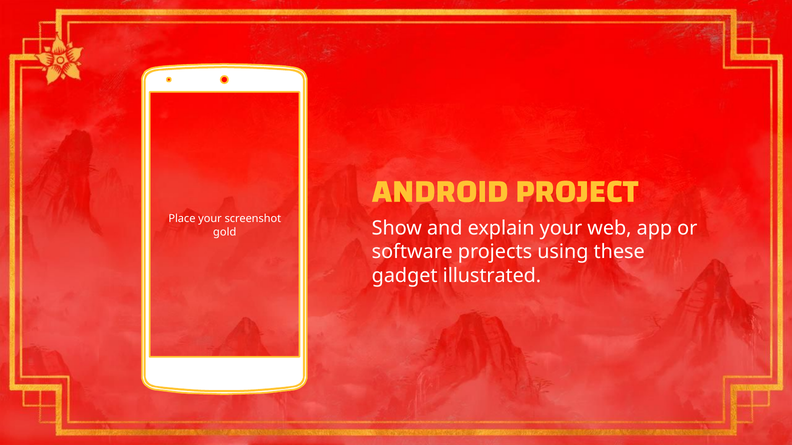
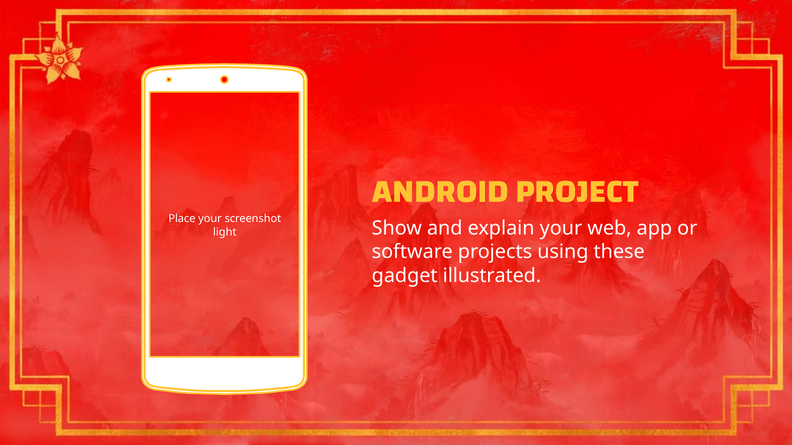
gold: gold -> light
